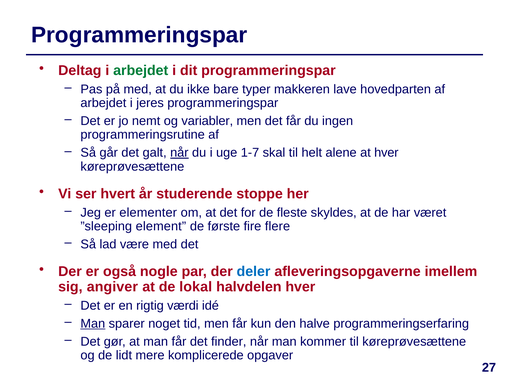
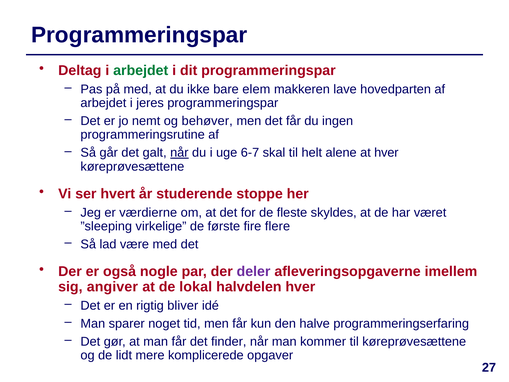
typer: typer -> elem
variabler: variabler -> behøver
1-7: 1-7 -> 6-7
elementer: elementer -> værdierne
element: element -> virkelige
deler colour: blue -> purple
værdi: værdi -> bliver
Man at (93, 323) underline: present -> none
